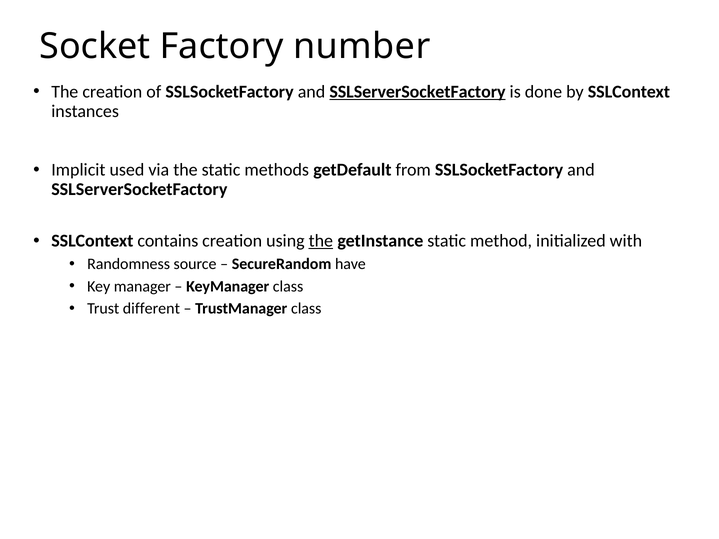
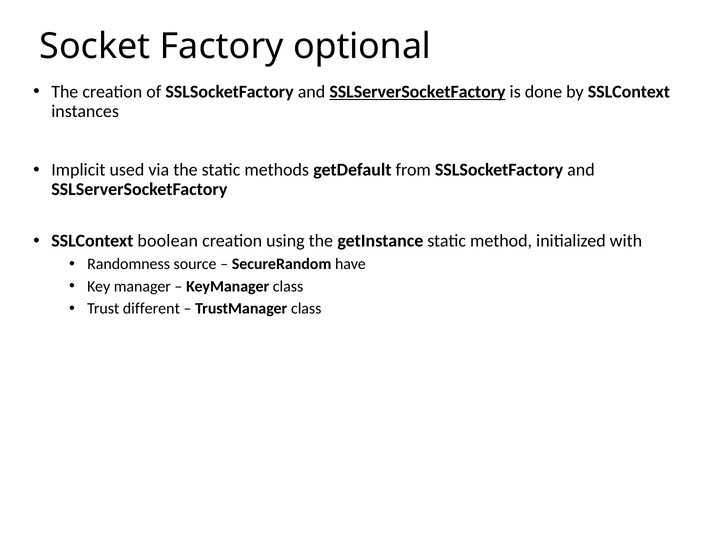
number: number -> optional
contains: contains -> boolean
the at (321, 241) underline: present -> none
